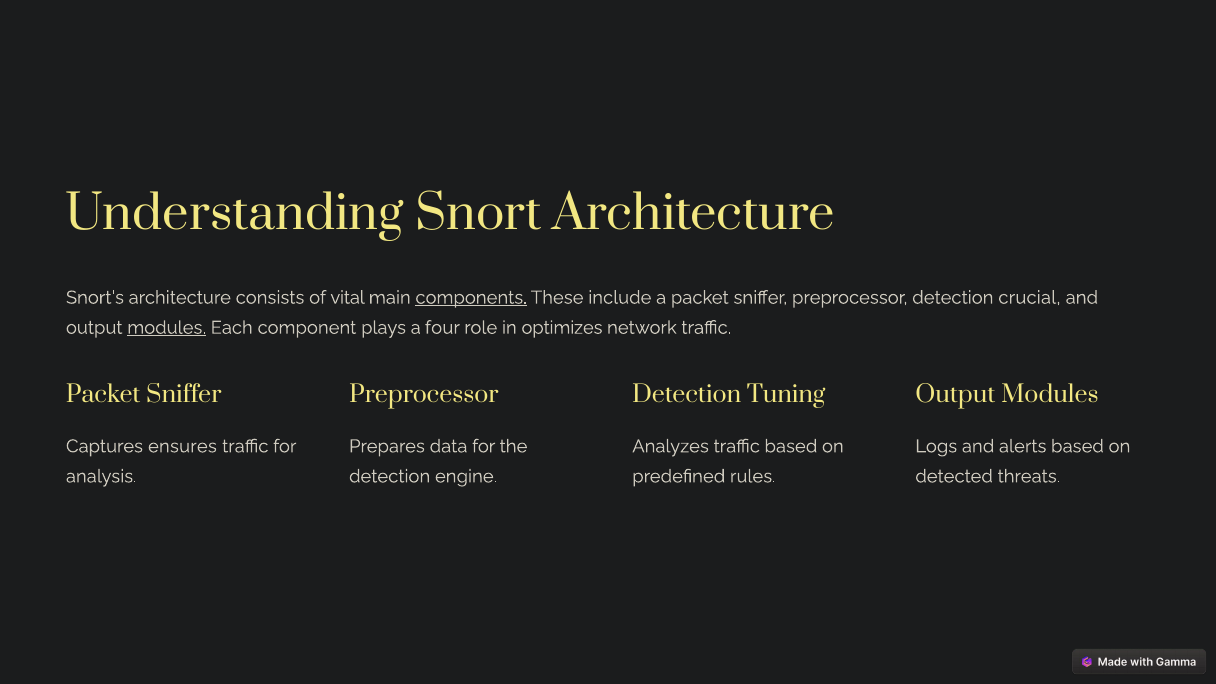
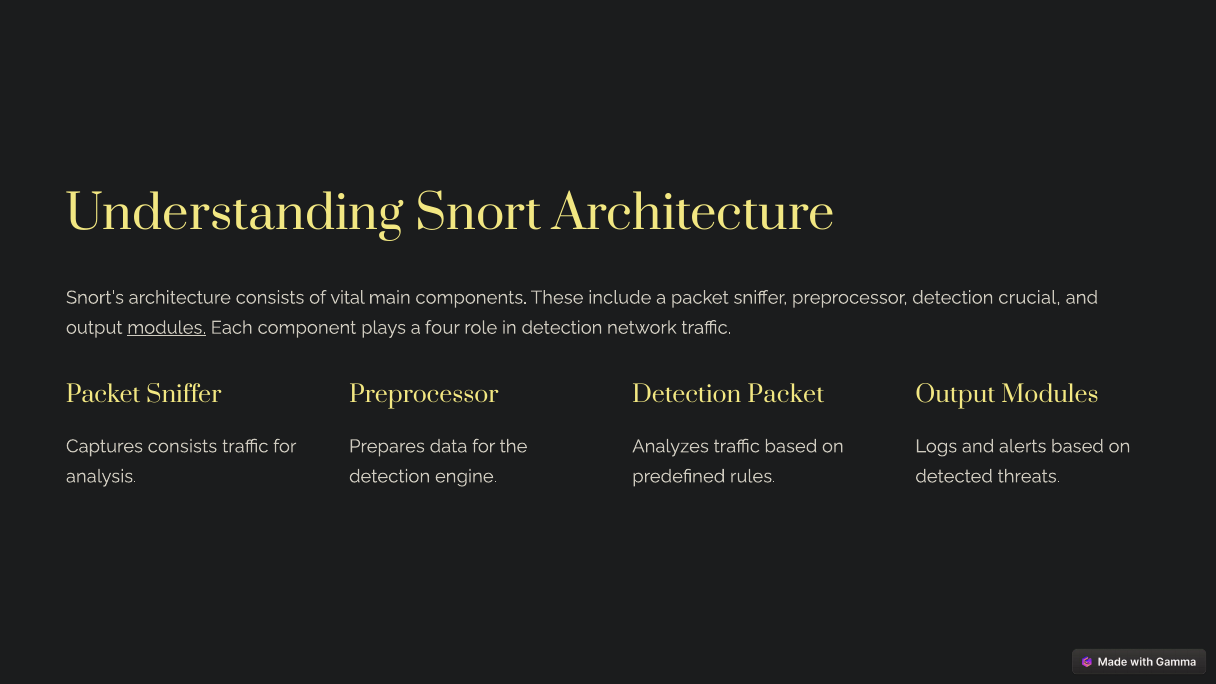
components underline: present -> none
in optimizes: optimizes -> detection
Detection Tuning: Tuning -> Packet
Captures ensures: ensures -> consists
